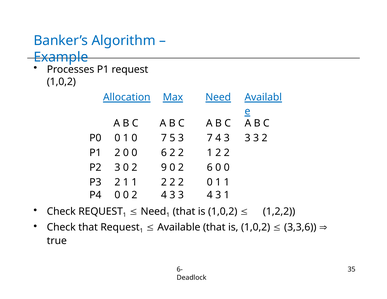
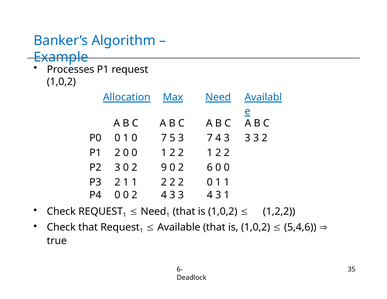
0 0 6: 6 -> 1
3,3,6: 3,3,6 -> 5,4,6
